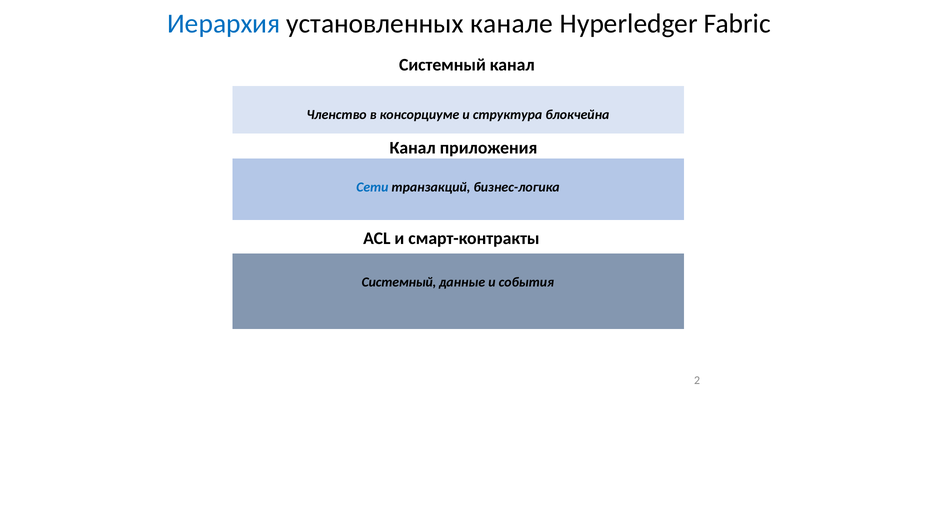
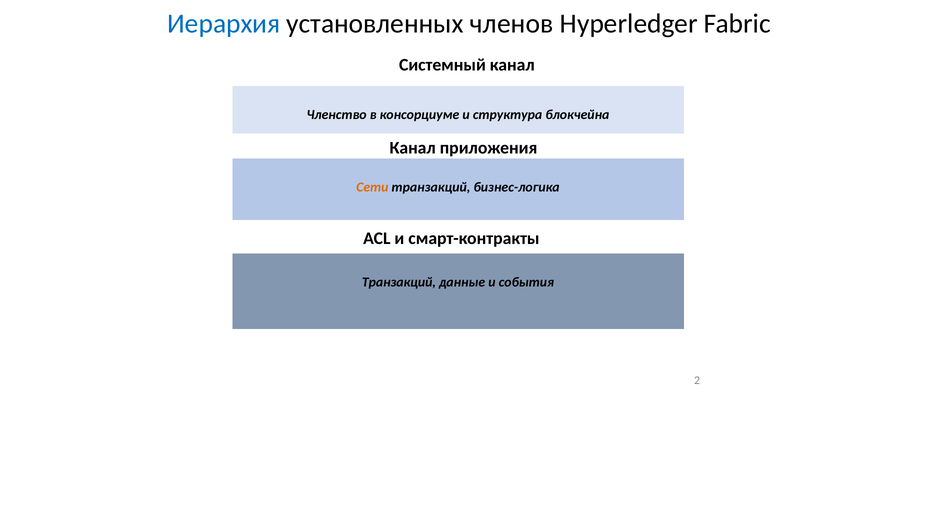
канале: канале -> членов
Сети colour: blue -> orange
Системный at (399, 282): Системный -> Транзакций
